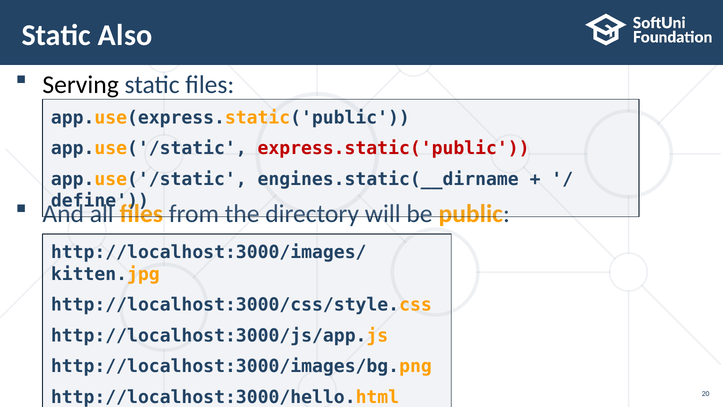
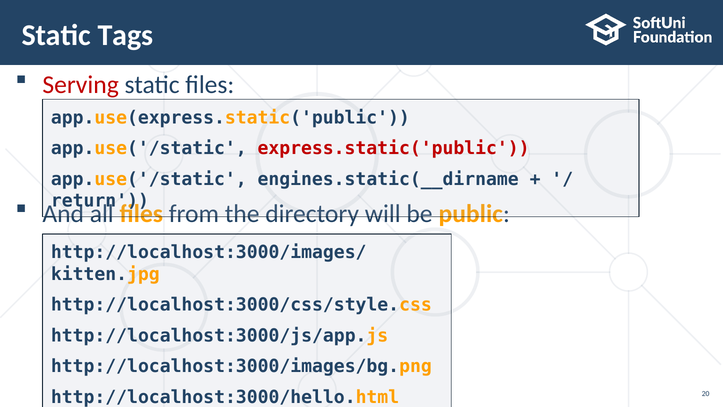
Also: Also -> Tags
Serving colour: black -> red
define: define -> return
